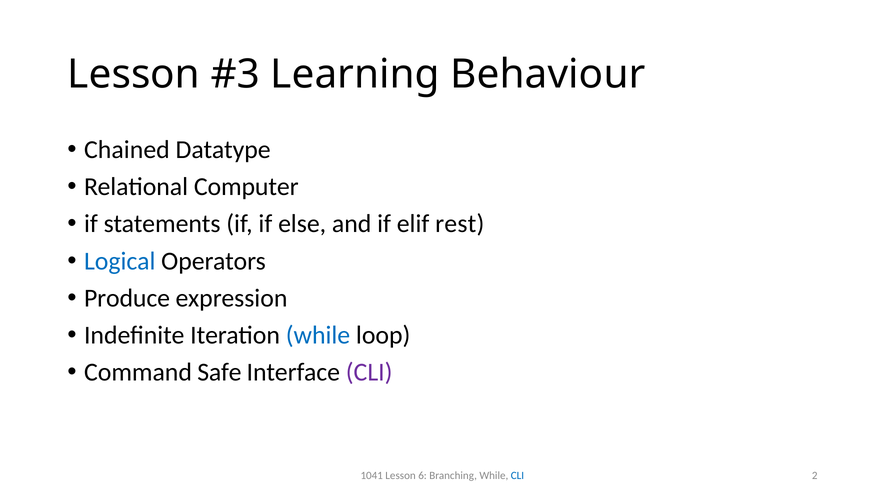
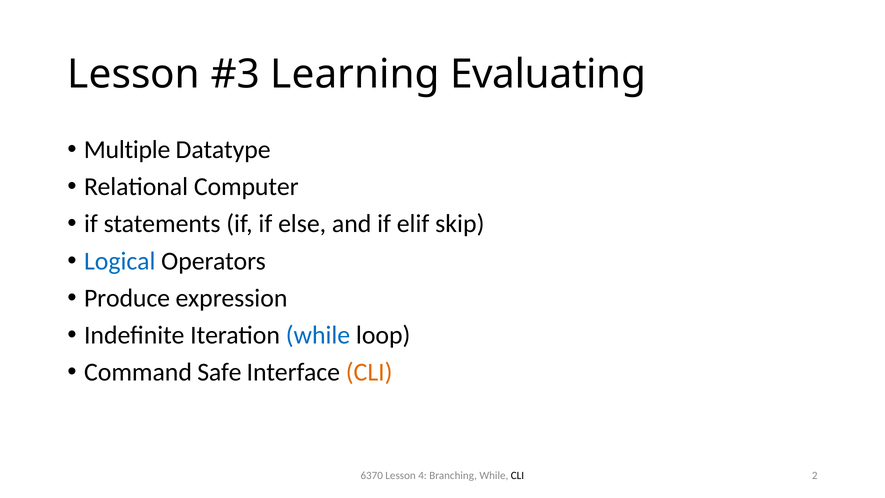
Behaviour: Behaviour -> Evaluating
Chained: Chained -> Multiple
rest: rest -> skip
CLI at (369, 372) colour: purple -> orange
1041: 1041 -> 6370
6: 6 -> 4
CLI at (517, 475) colour: blue -> black
